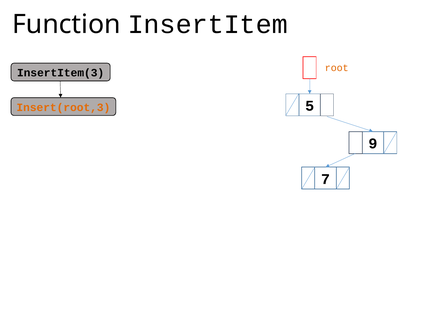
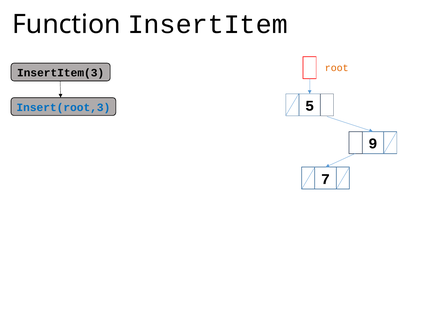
Insert(root,3 colour: orange -> blue
